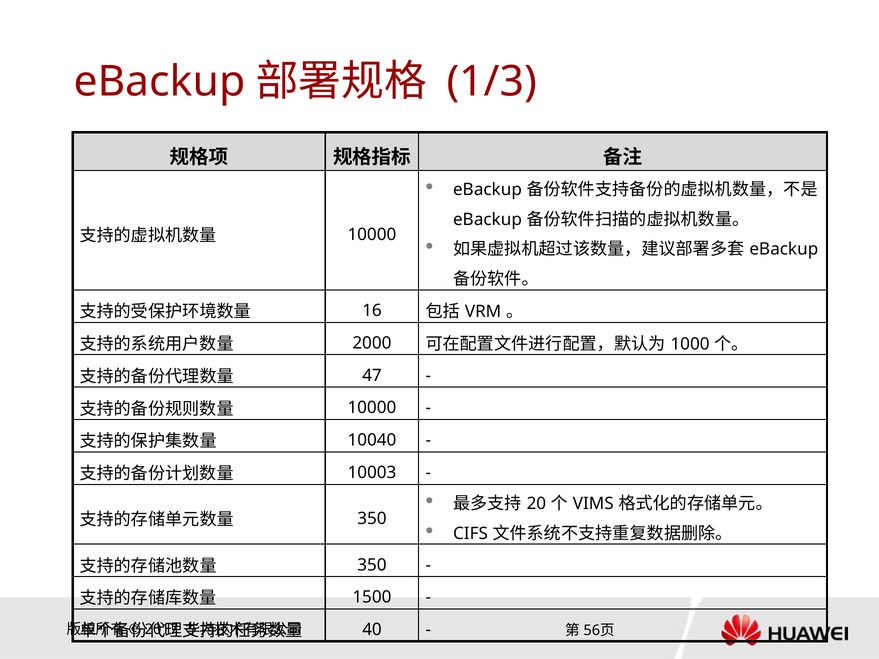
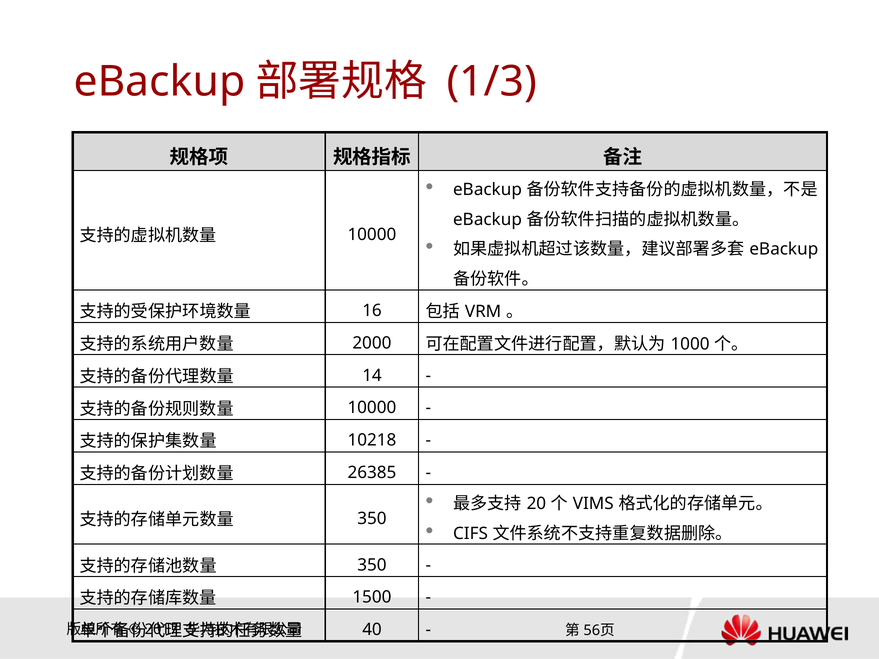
47: 47 -> 14
10040: 10040 -> 10218
10003: 10003 -> 26385
